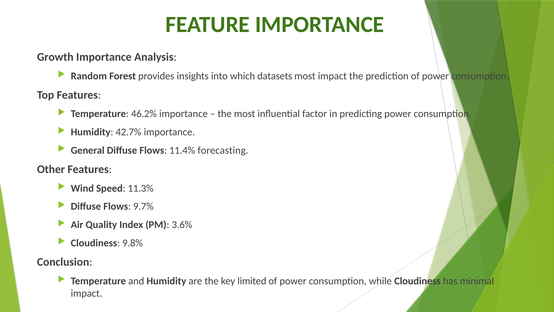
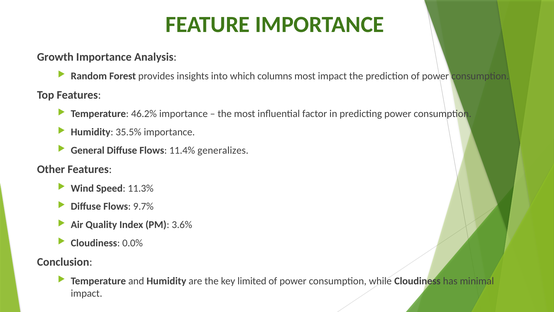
datasets: datasets -> columns
42.7%: 42.7% -> 35.5%
forecasting: forecasting -> generalizes
9.8%: 9.8% -> 0.0%
